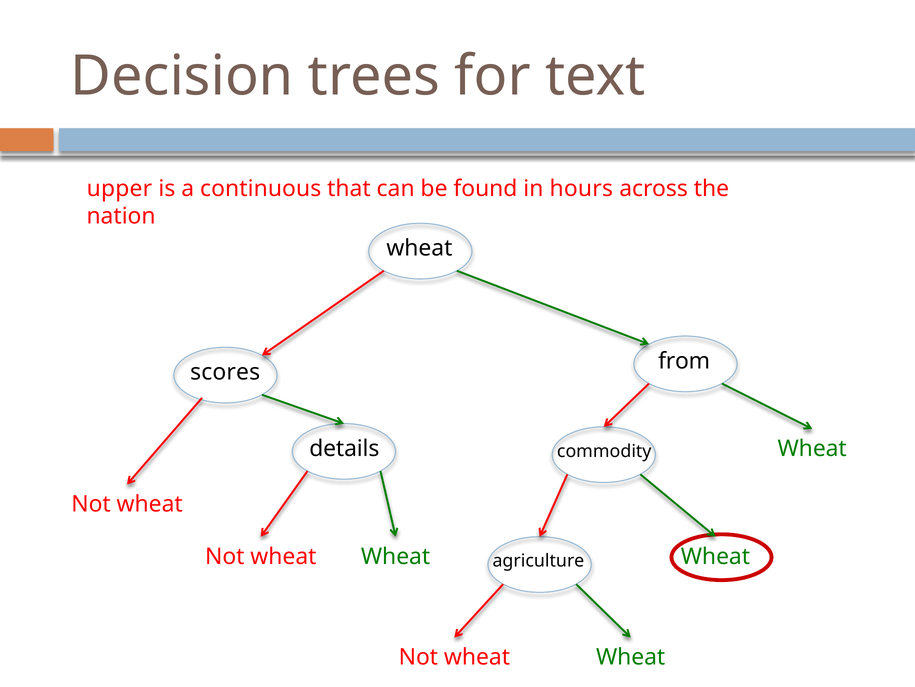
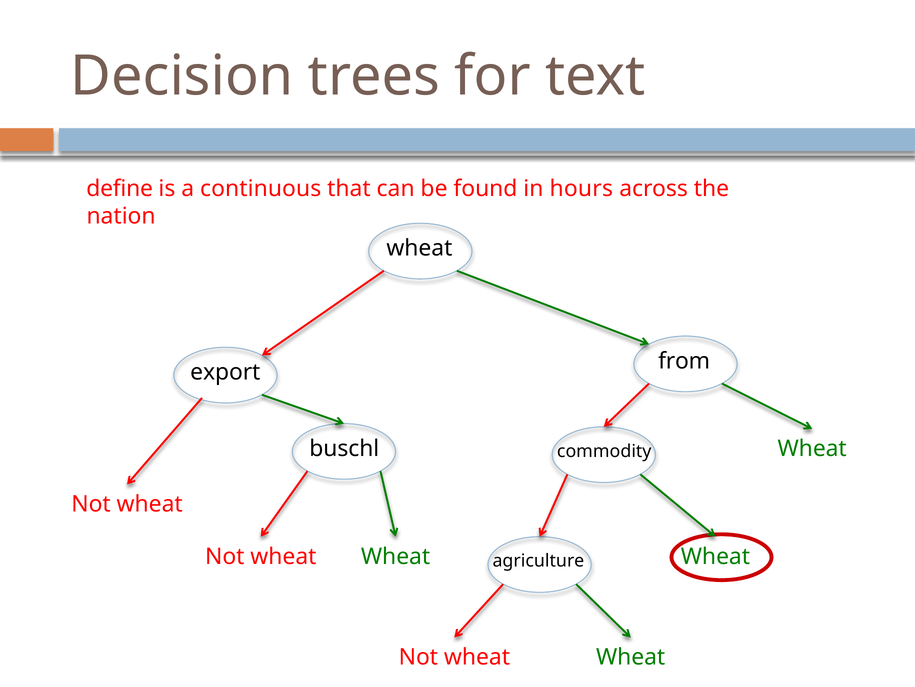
upper: upper -> define
scores: scores -> export
details: details -> buschl
